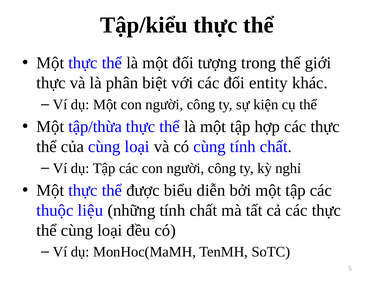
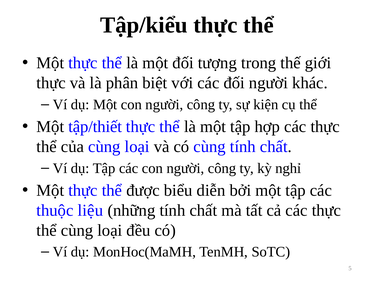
đối entity: entity -> người
tập/thừa: tập/thừa -> tập/thiết
